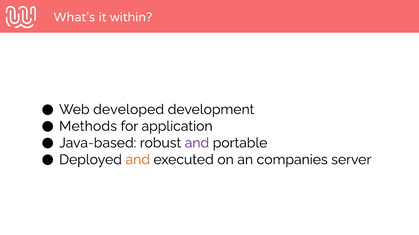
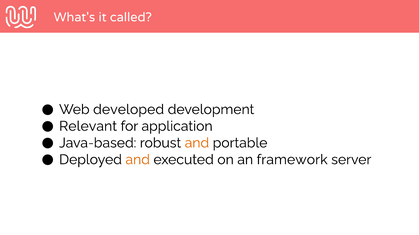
within: within -> called
Methods: Methods -> Relevant
and at (197, 143) colour: purple -> orange
companies: companies -> framework
